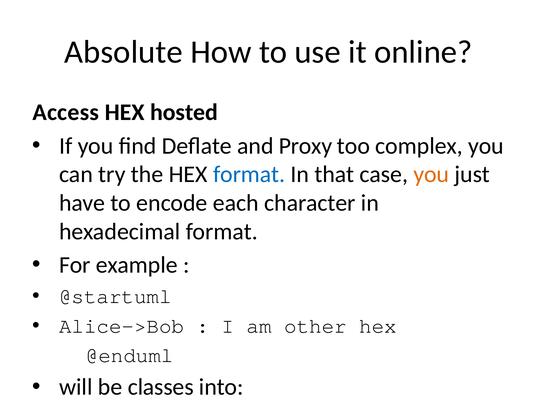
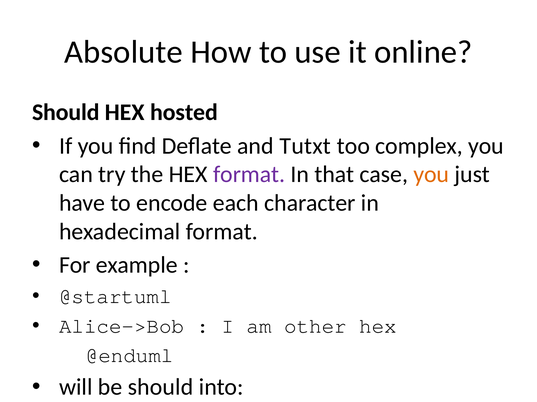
Access at (66, 113): Access -> Should
Proxy: Proxy -> Tutxt
format at (249, 175) colour: blue -> purple
be classes: classes -> should
